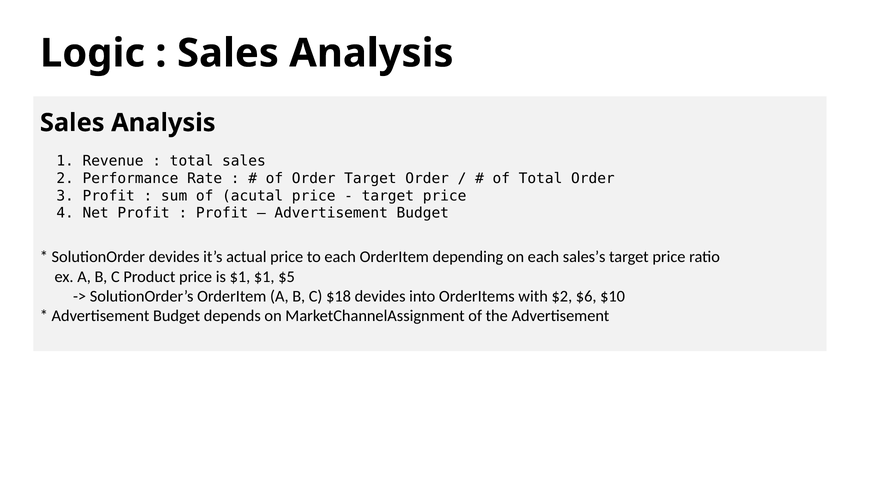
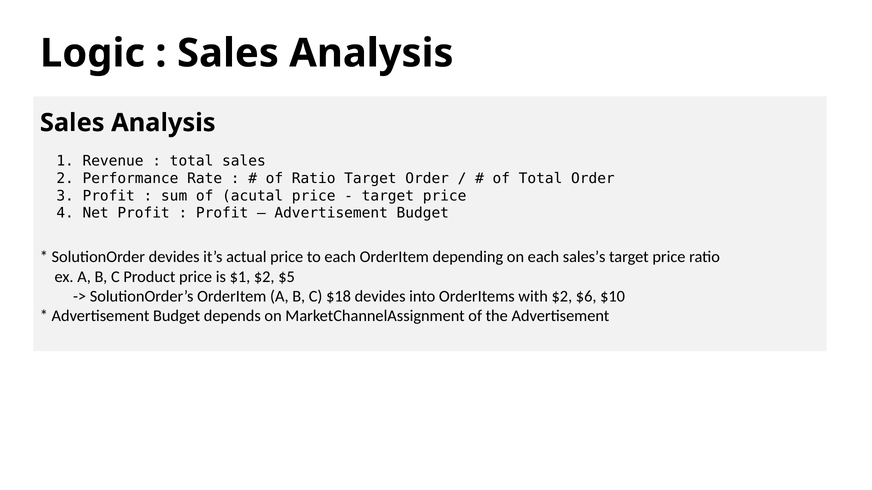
of Order: Order -> Ratio
$1 $1: $1 -> $2
